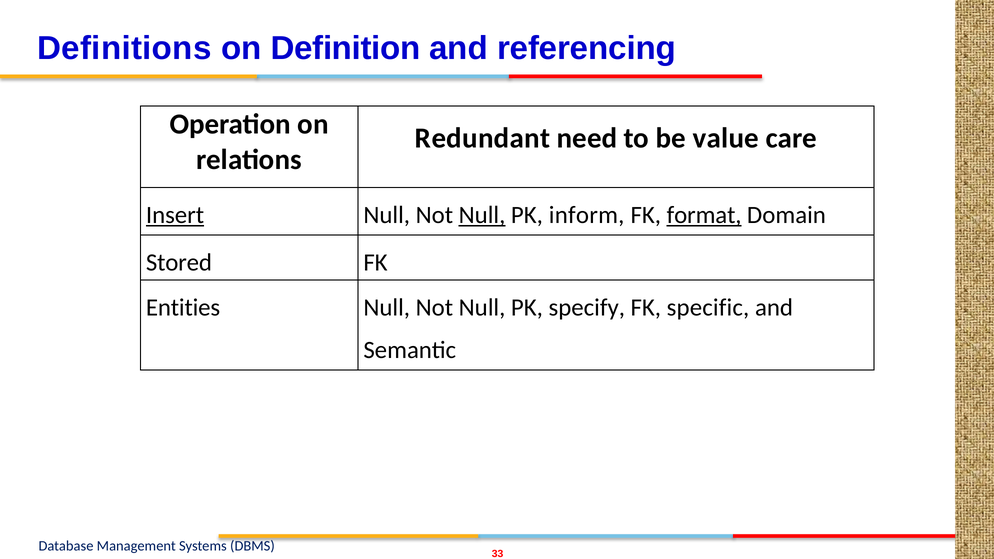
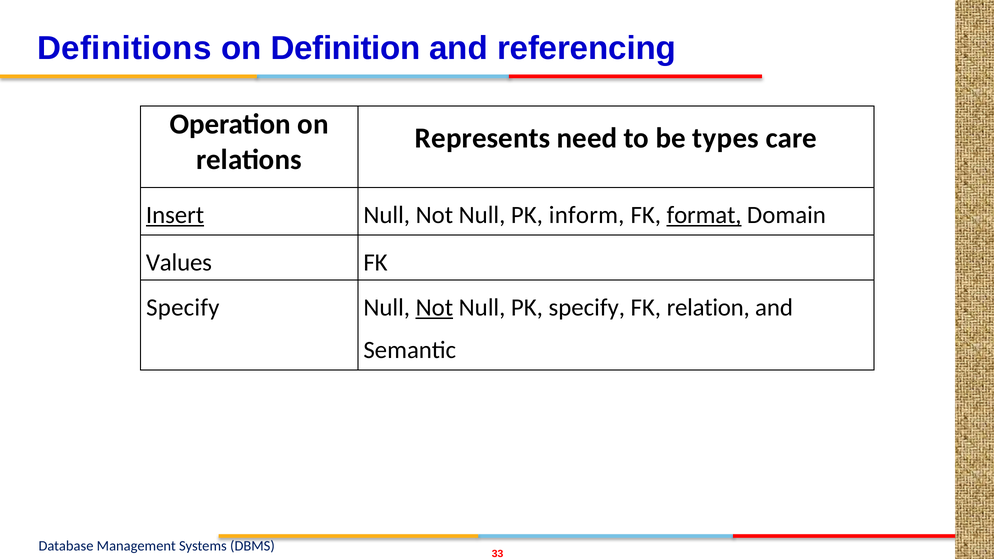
Redundant: Redundant -> Represents
value: value -> types
Null at (482, 215) underline: present -> none
Stored: Stored -> Values
Entities at (183, 307): Entities -> Specify
Not at (434, 307) underline: none -> present
specific: specific -> relation
